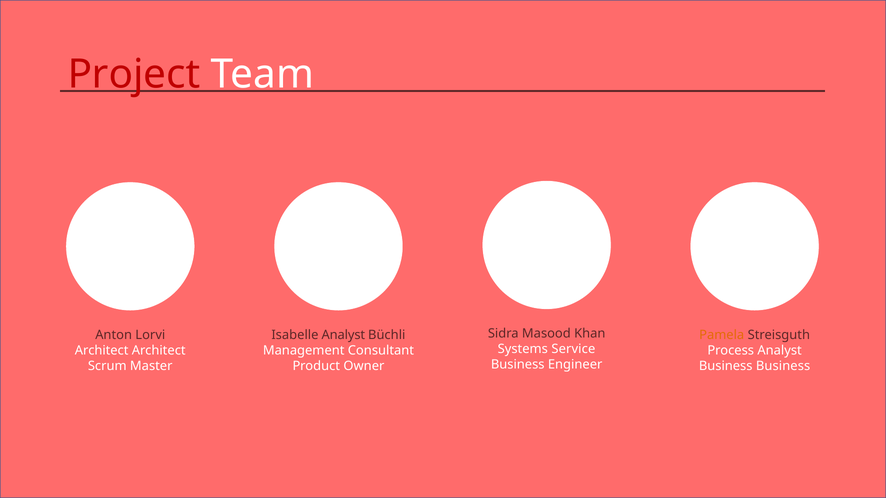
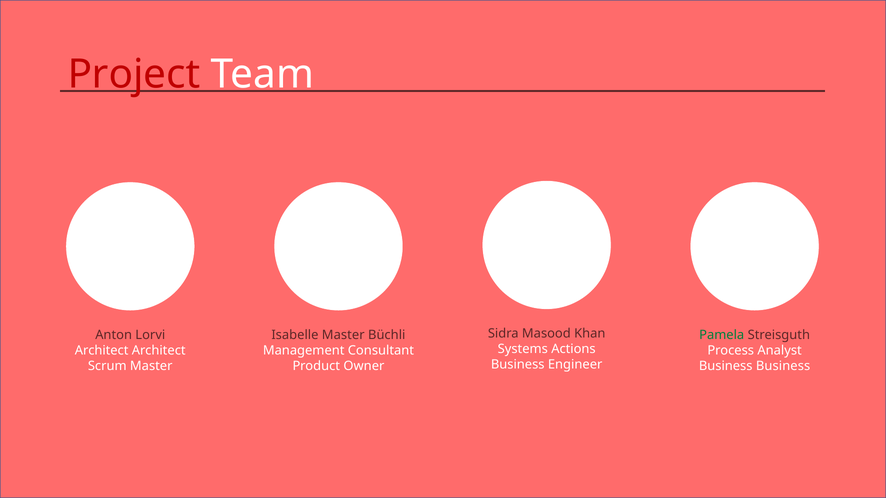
Isabelle Analyst: Analyst -> Master
Pamela colour: orange -> green
Service: Service -> Actions
